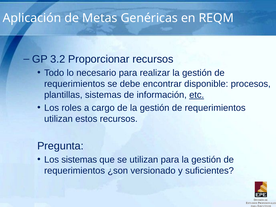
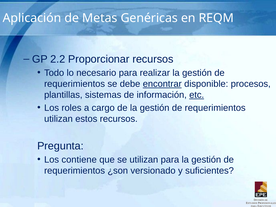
3.2: 3.2 -> 2.2
encontrar underline: none -> present
Los sistemas: sistemas -> contiene
